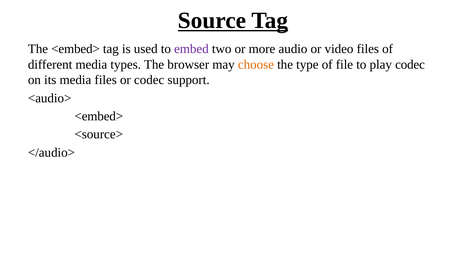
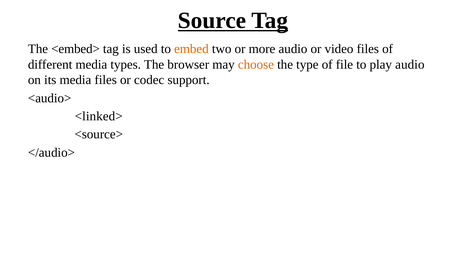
embed colour: purple -> orange
play codec: codec -> audio
<embed> at (99, 116): <embed> -> <linked>
